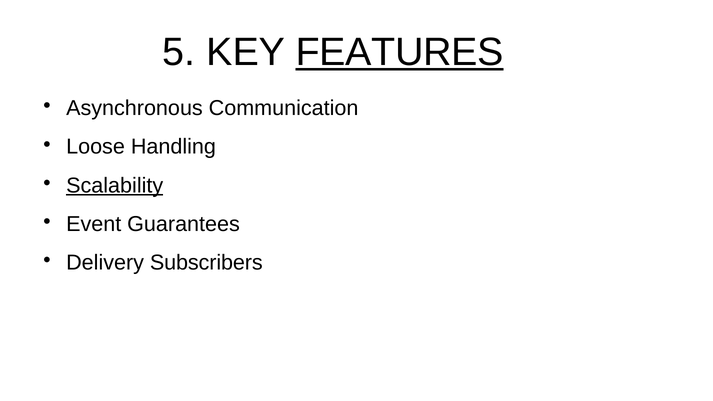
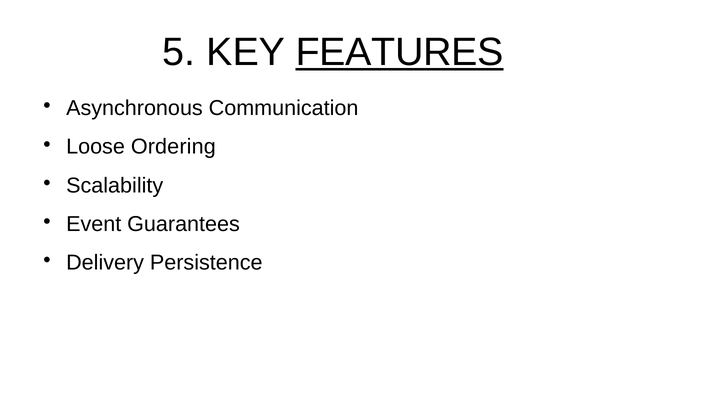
Handling: Handling -> Ordering
Scalability underline: present -> none
Subscribers: Subscribers -> Persistence
